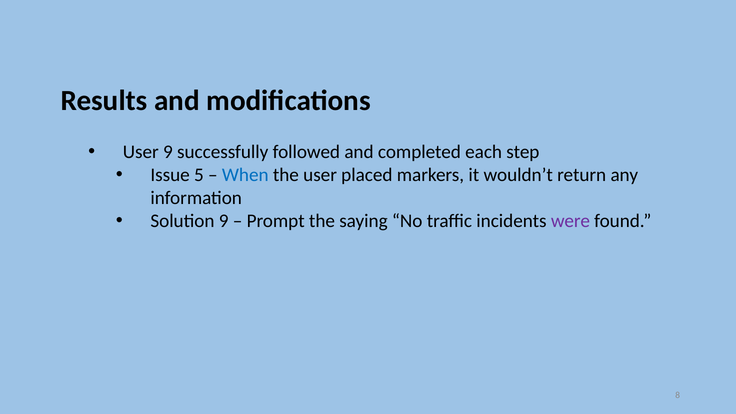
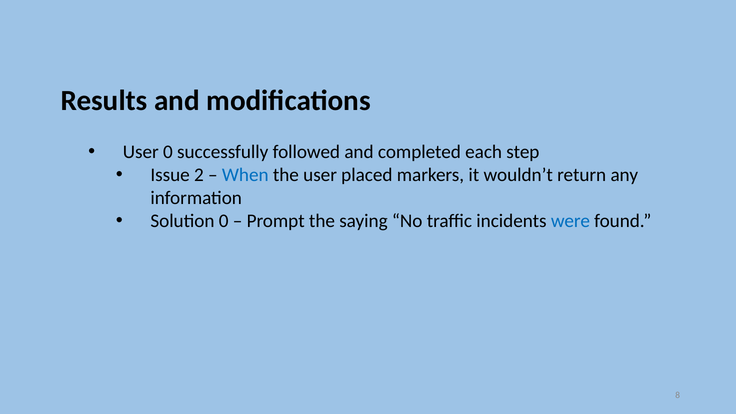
User 9: 9 -> 0
5: 5 -> 2
Solution 9: 9 -> 0
were colour: purple -> blue
